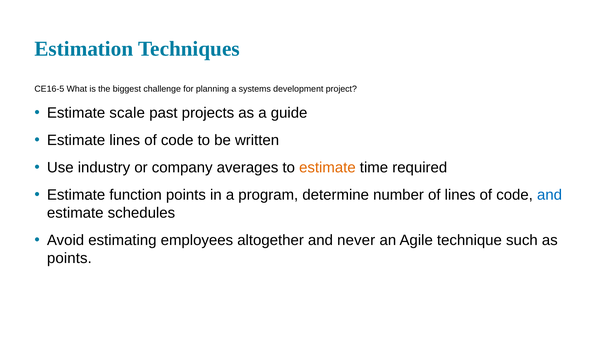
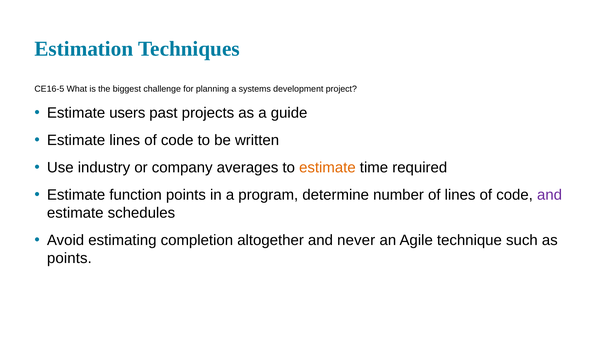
scale: scale -> users
and at (550, 195) colour: blue -> purple
employees: employees -> completion
